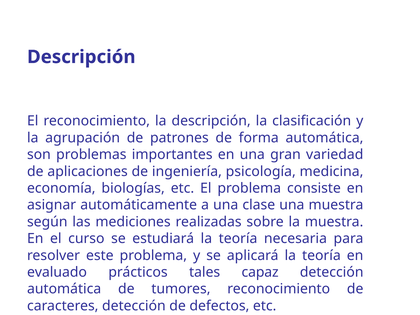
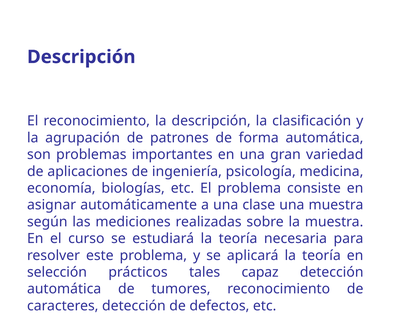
evaluado: evaluado -> selección
